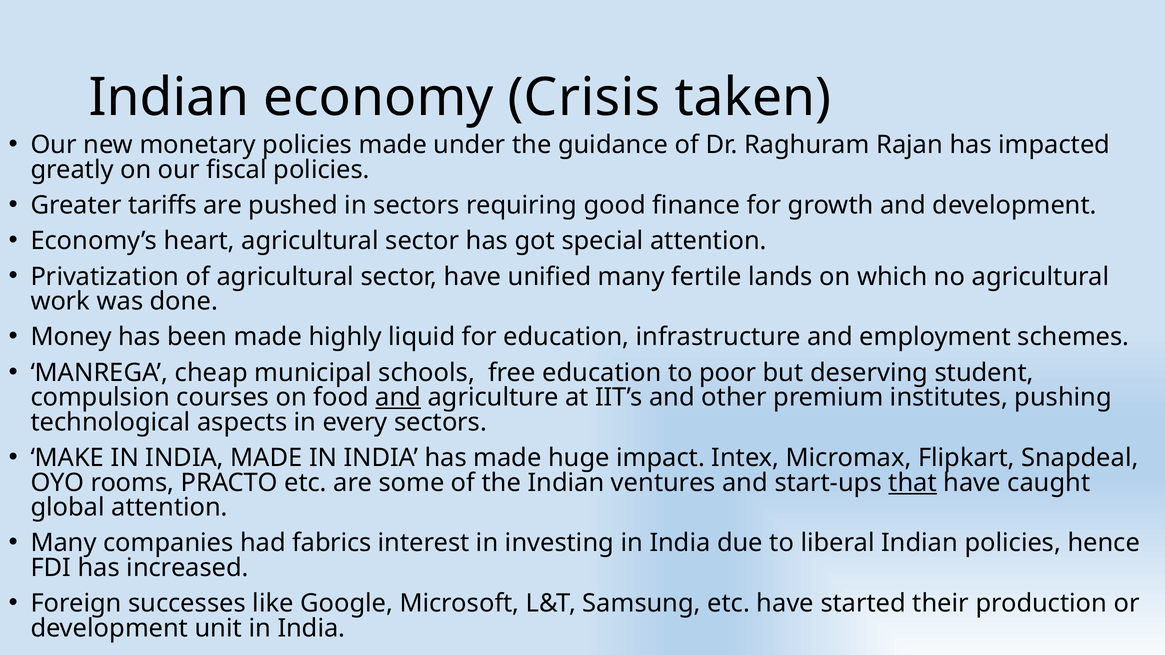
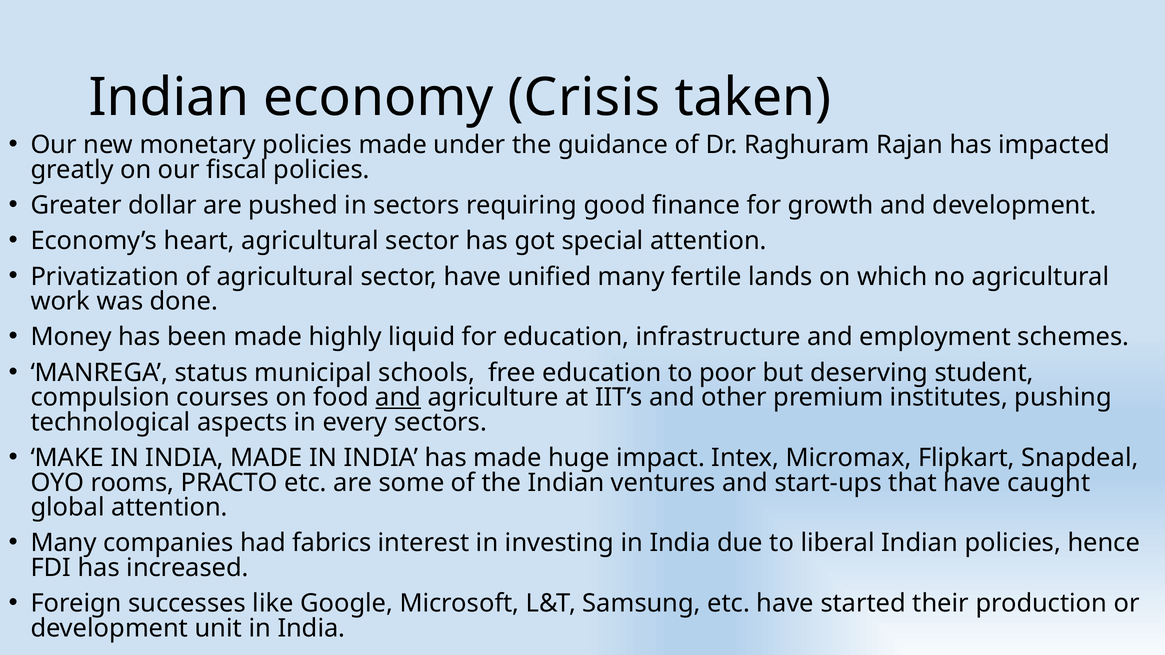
tariffs: tariffs -> dollar
cheap: cheap -> status
that underline: present -> none
